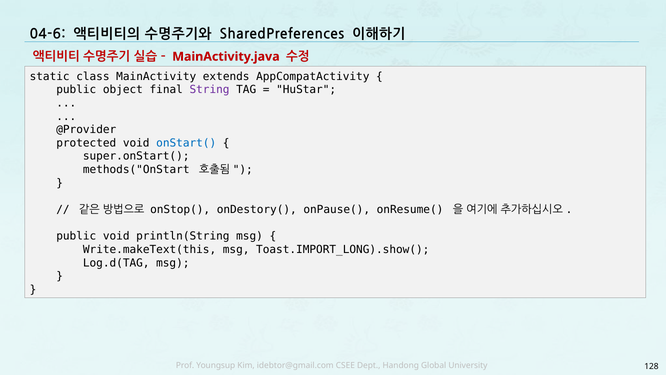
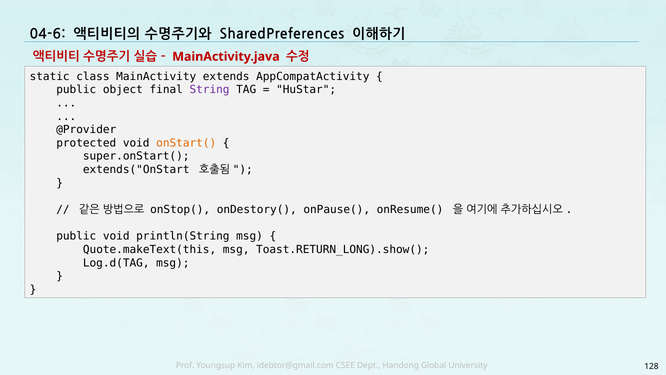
onStart( colour: blue -> orange
methods("OnStart: methods("OnStart -> extends("OnStart
Write.makeText(this: Write.makeText(this -> Quote.makeText(this
Toast.IMPORT_LONG).show(: Toast.IMPORT_LONG).show( -> Toast.RETURN_LONG).show(
